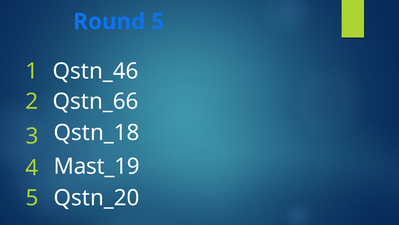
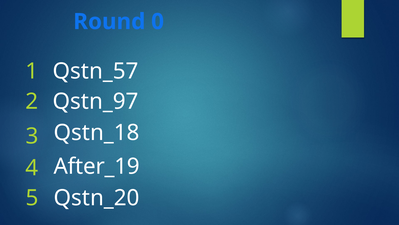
Round 5: 5 -> 0
Qstn_46: Qstn_46 -> Qstn_57
Qstn_66: Qstn_66 -> Qstn_97
Mast_19: Mast_19 -> After_19
